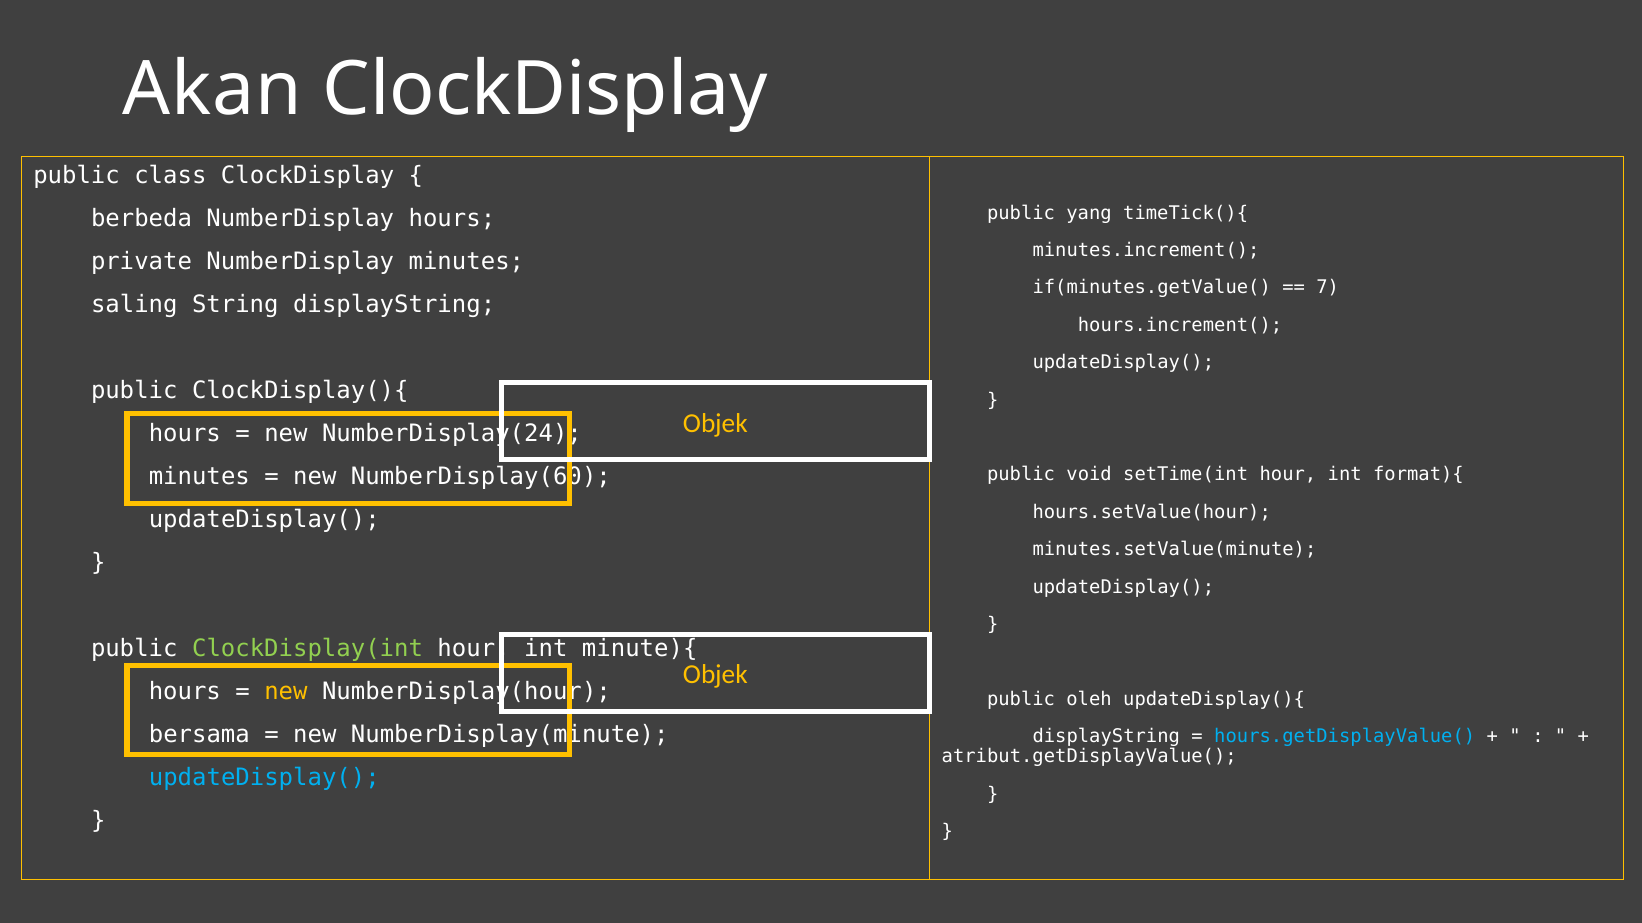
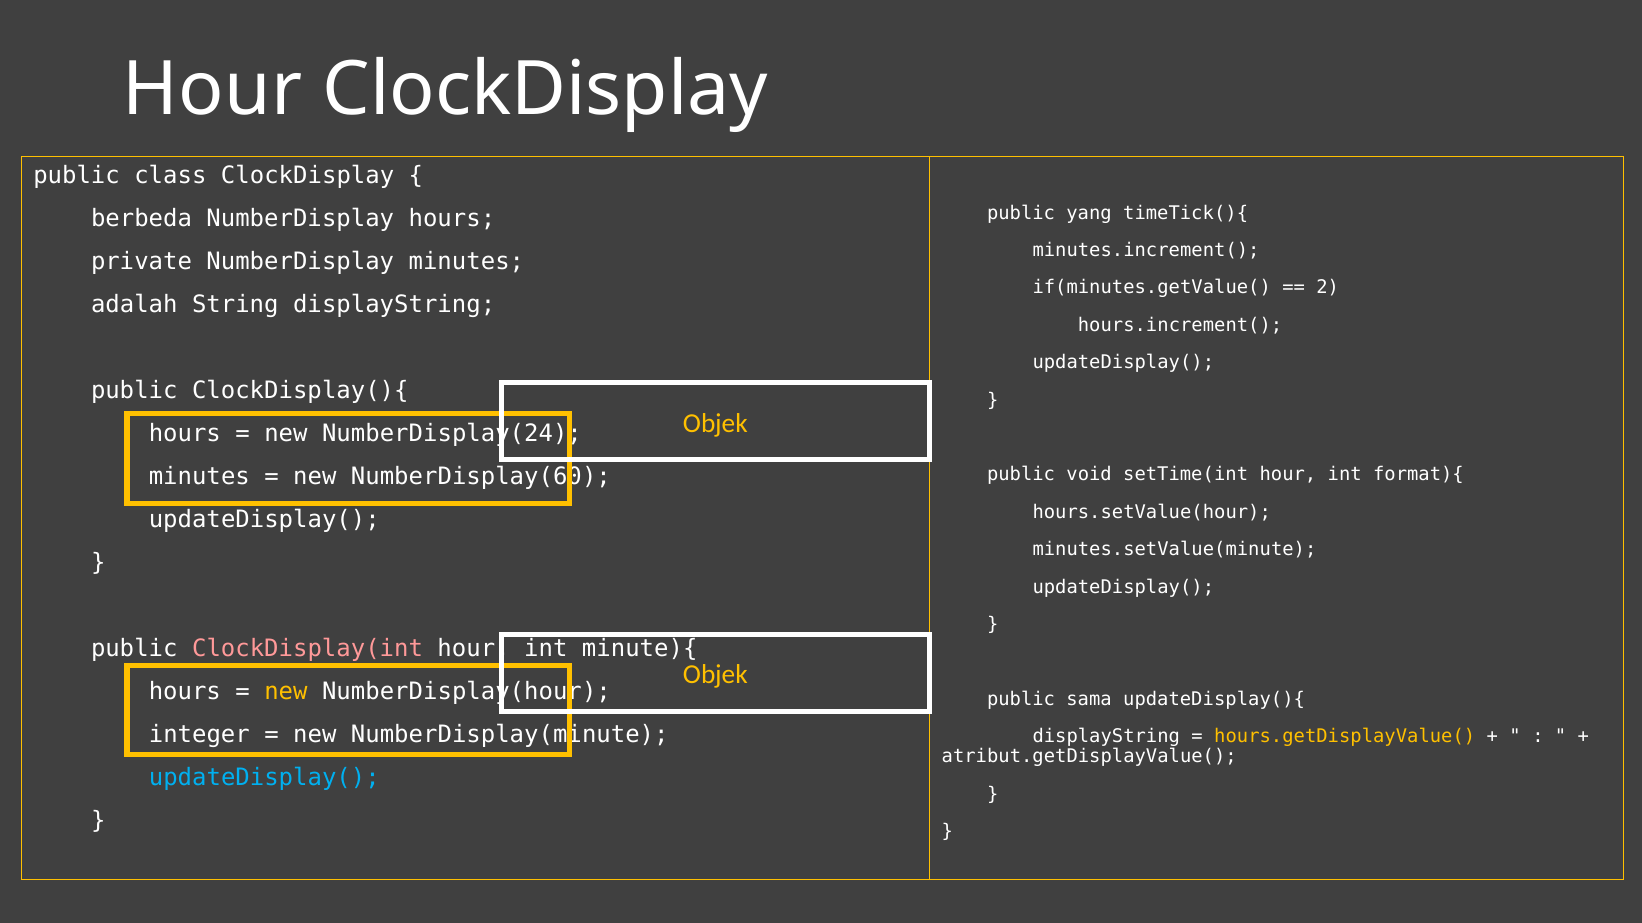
Akan at (212, 90): Akan -> Hour
7: 7 -> 2
saling: saling -> adalah
ClockDisplay(int colour: light green -> pink
oleh: oleh -> sama
bersama: bersama -> integer
hours.getDisplayValue( colour: light blue -> yellow
